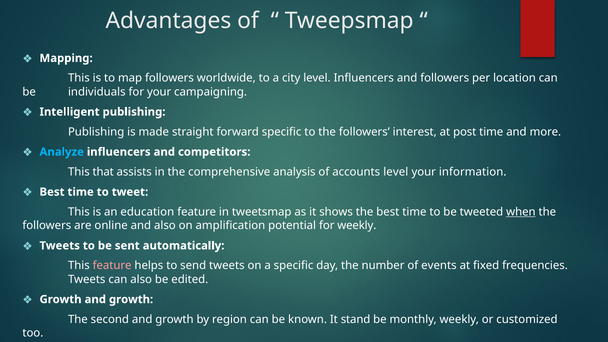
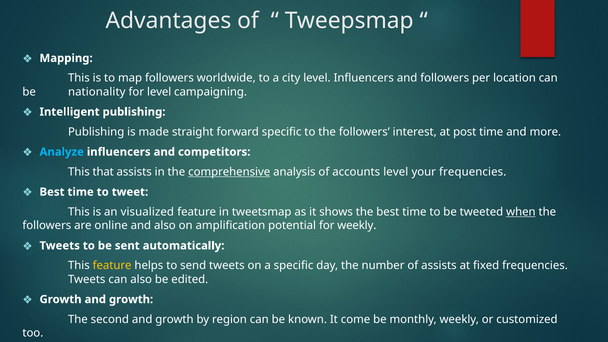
individuals: individuals -> nationality
for your: your -> level
comprehensive underline: none -> present
your information: information -> frequencies
education: education -> visualized
feature at (112, 266) colour: pink -> yellow
of events: events -> assists
stand: stand -> come
